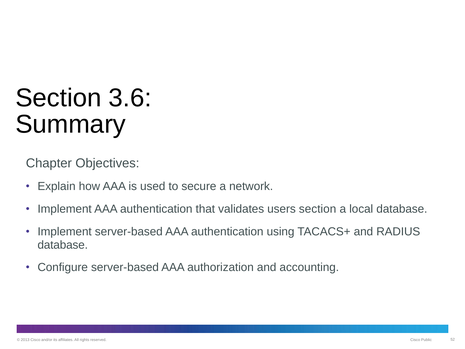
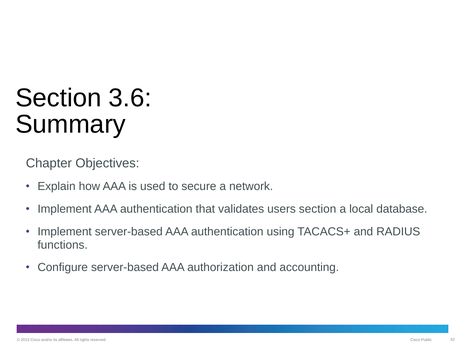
database at (63, 245): database -> functions
